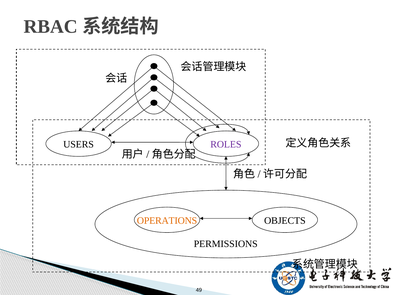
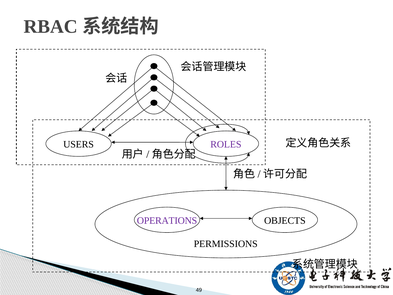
OPERATIONS colour: orange -> purple
